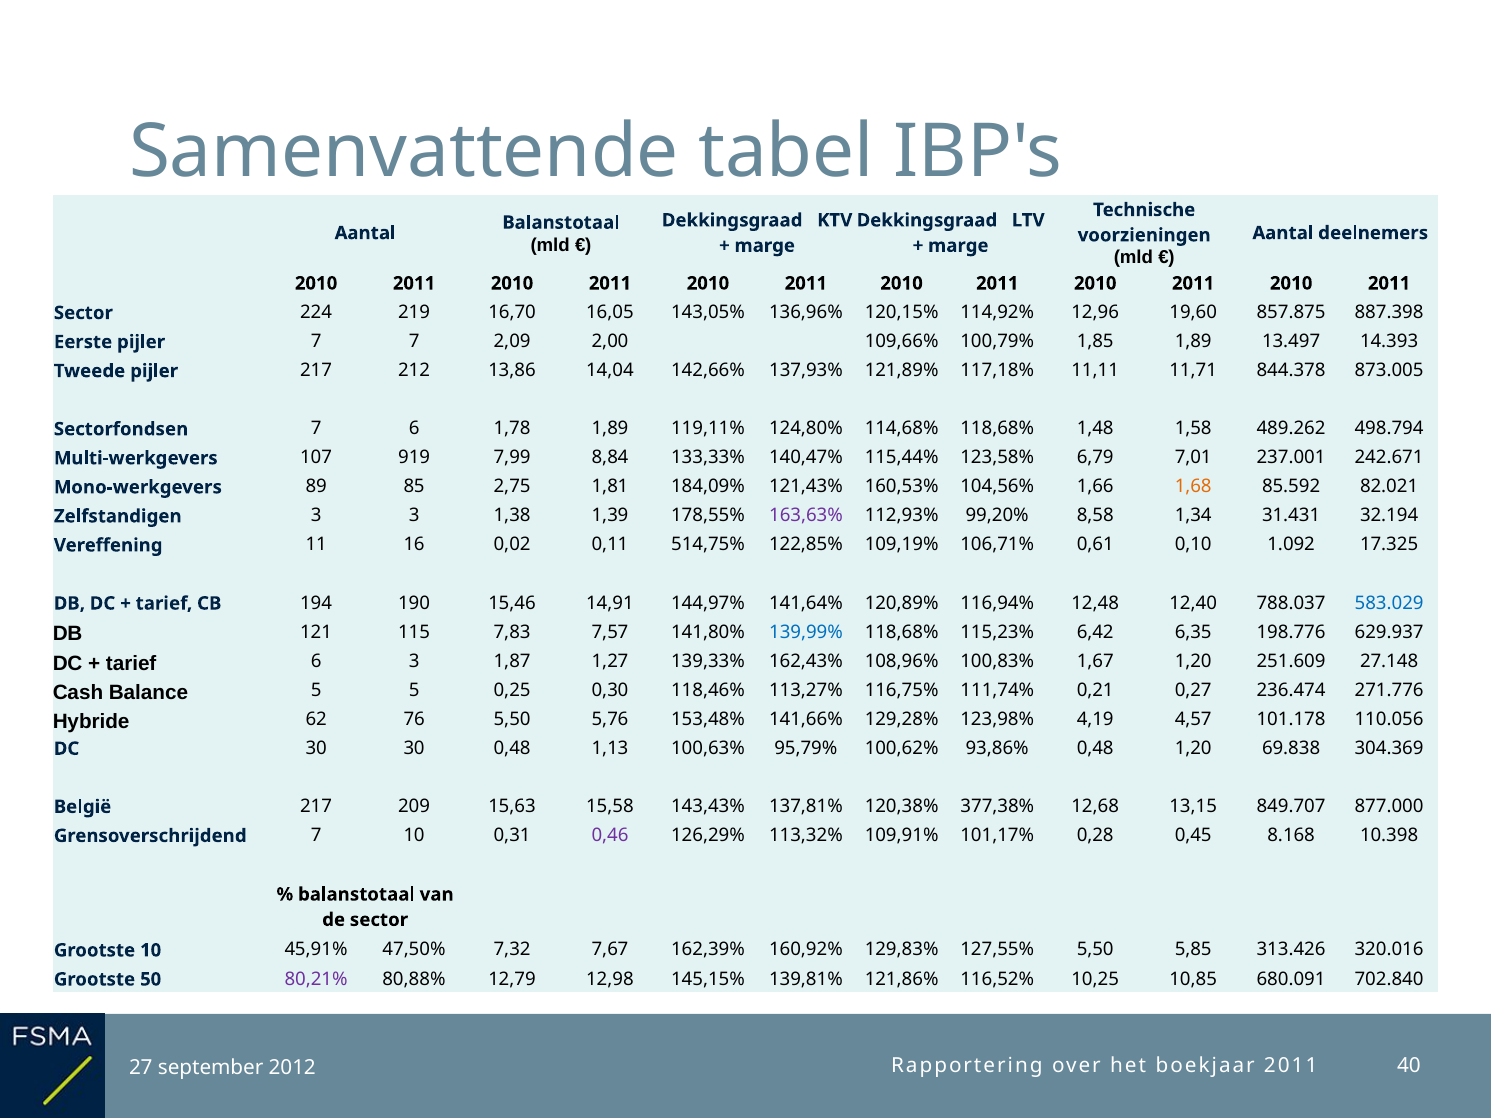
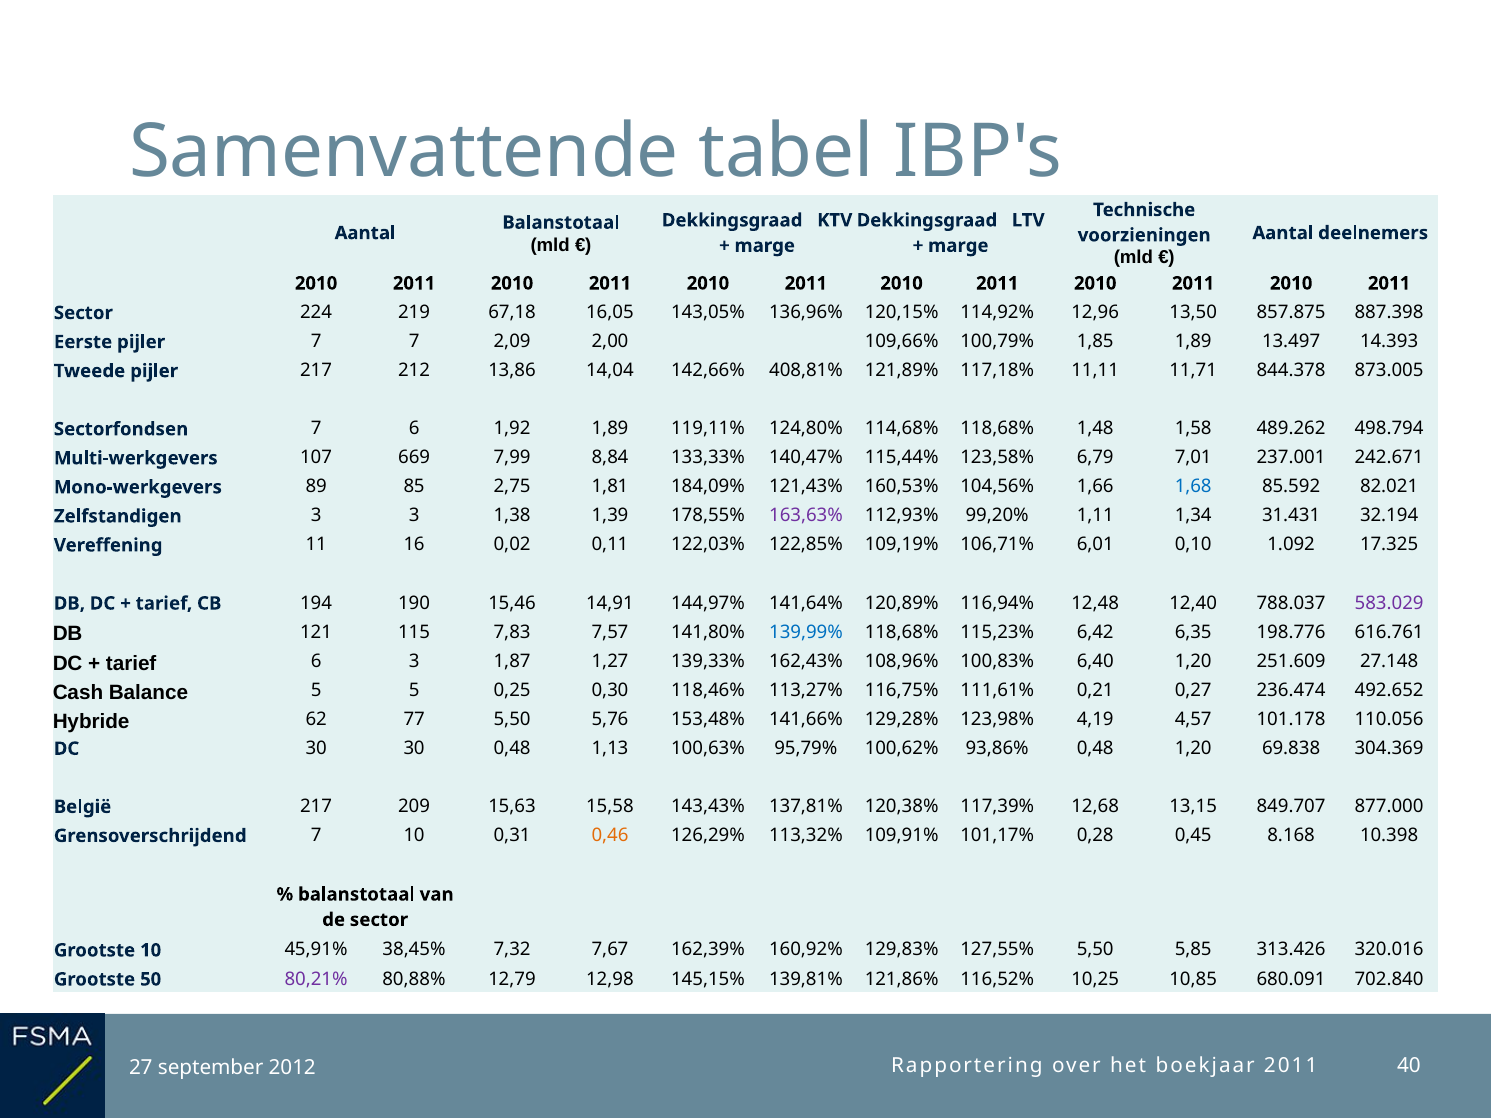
16,70: 16,70 -> 67,18
19,60: 19,60 -> 13,50
137,93%: 137,93% -> 408,81%
1,78: 1,78 -> 1,92
919: 919 -> 669
1,68 colour: orange -> blue
8,58: 8,58 -> 1,11
514,75%: 514,75% -> 122,03%
0,61: 0,61 -> 6,01
583.029 colour: blue -> purple
629.937: 629.937 -> 616.761
1,67: 1,67 -> 6,40
111,74%: 111,74% -> 111,61%
271.776: 271.776 -> 492.652
76: 76 -> 77
377,38%: 377,38% -> 117,39%
0,46 colour: purple -> orange
47,50%: 47,50% -> 38,45%
